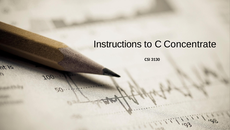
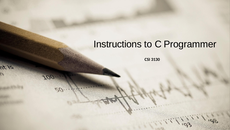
Concentrate: Concentrate -> Programmer
